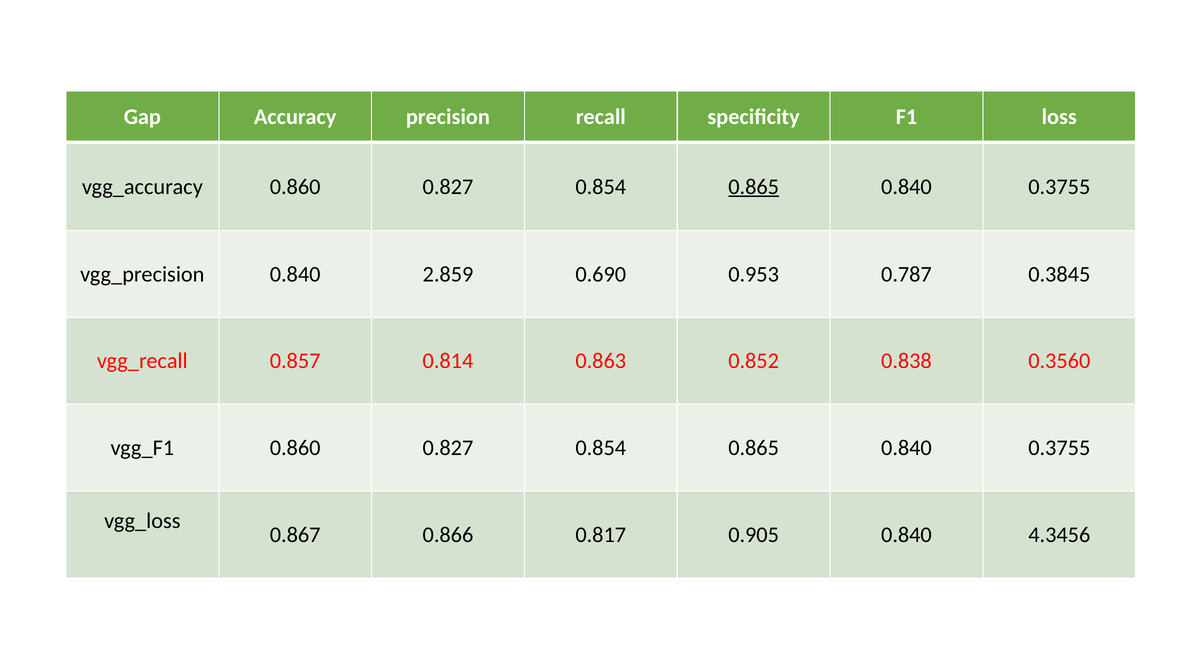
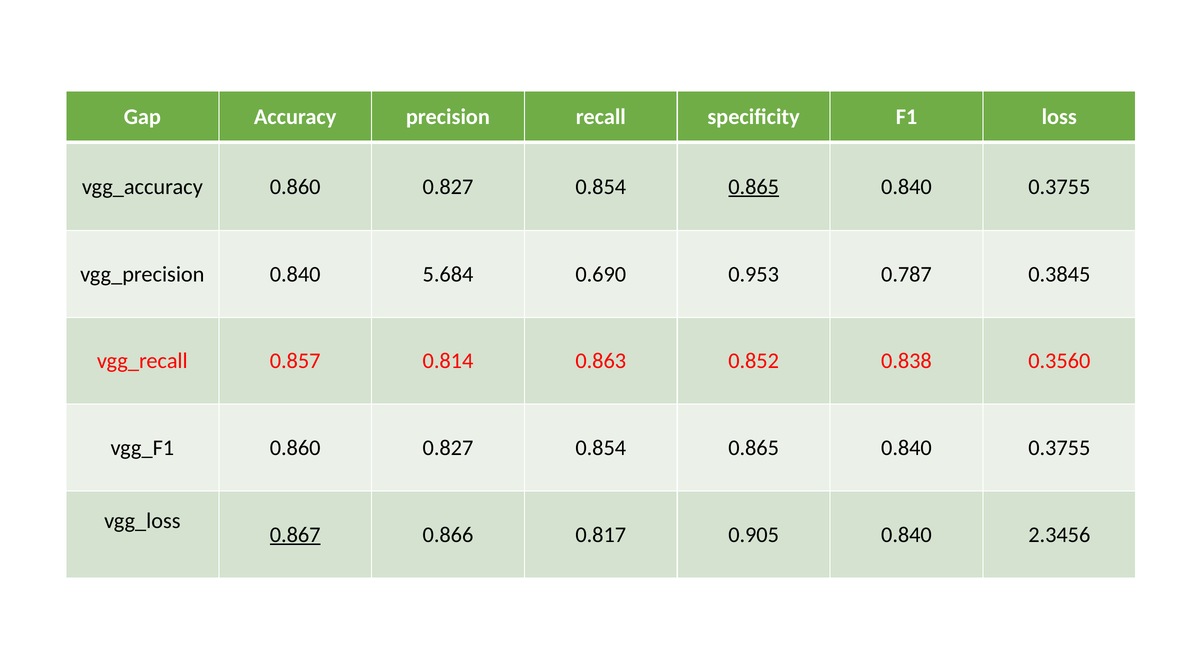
2.859: 2.859 -> 5.684
0.867 underline: none -> present
4.3456: 4.3456 -> 2.3456
